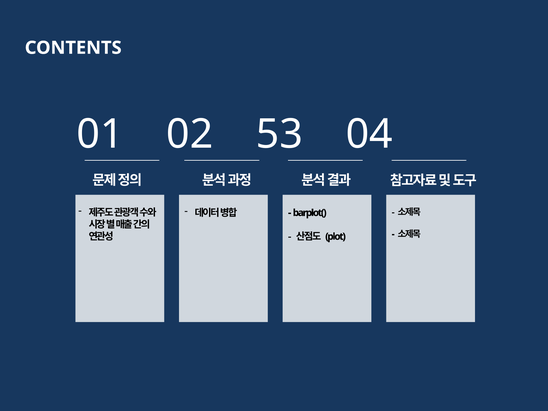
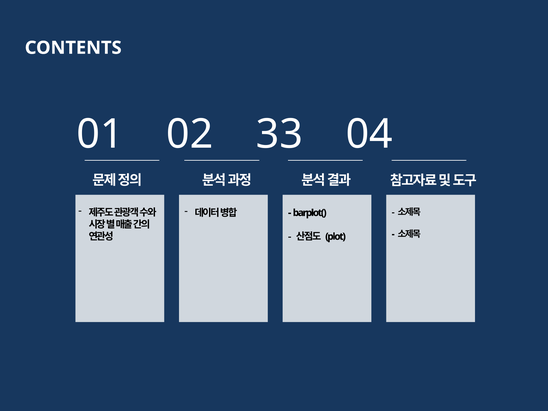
53: 53 -> 33
